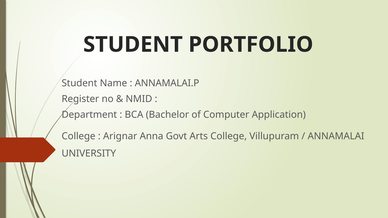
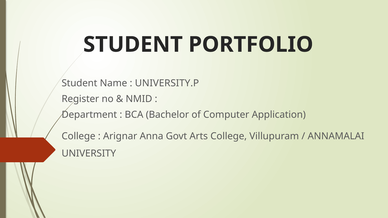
ANNAMALAI.P: ANNAMALAI.P -> UNIVERSITY.P
